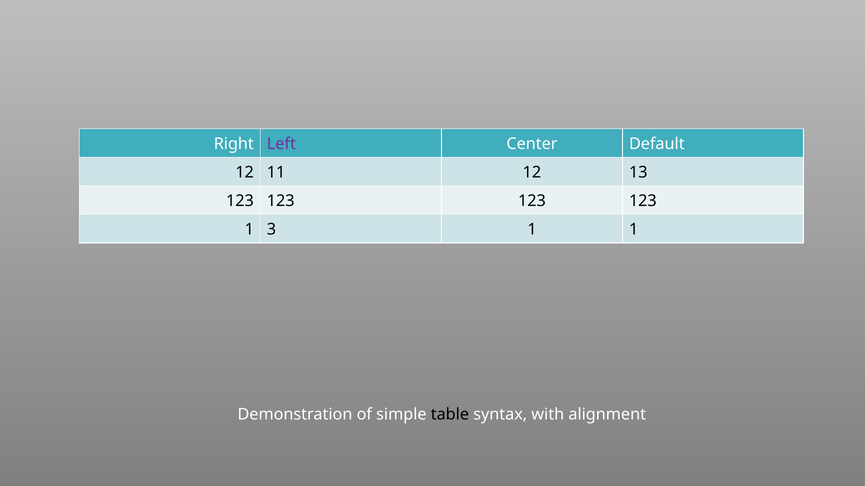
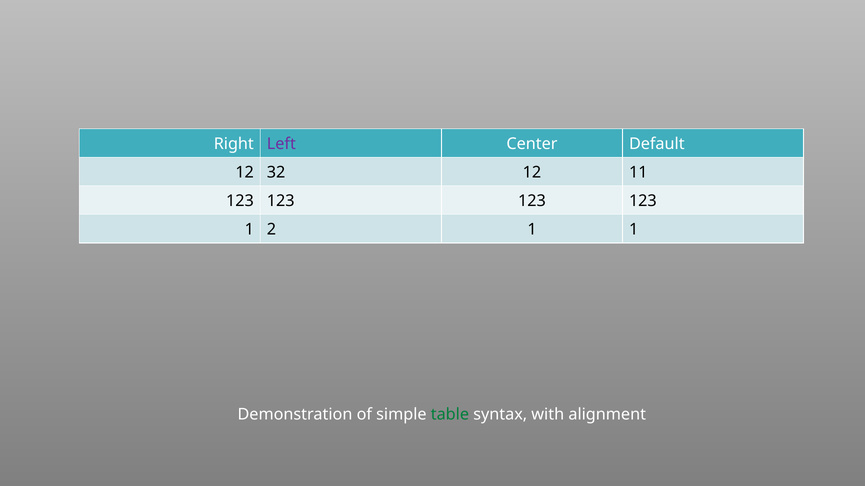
11: 11 -> 32
13: 13 -> 11
3: 3 -> 2
table colour: black -> green
